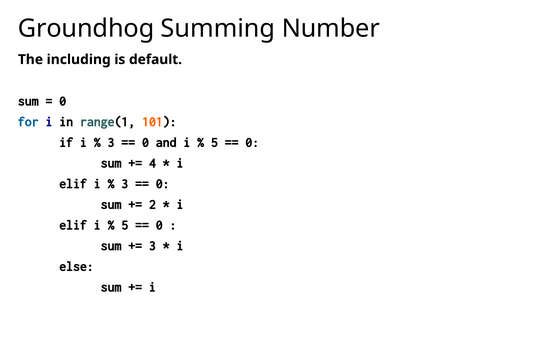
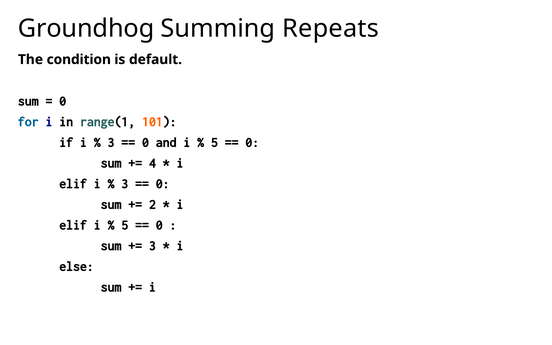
Number: Number -> Repeats
including: including -> condition
